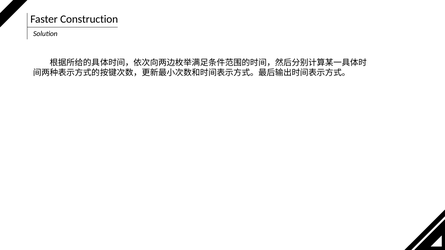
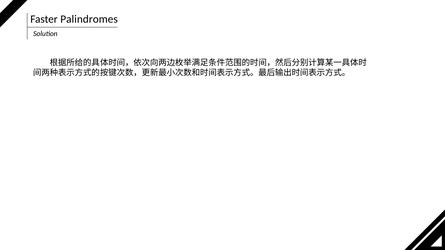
Construction: Construction -> Palindromes
